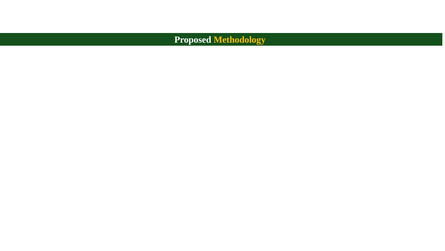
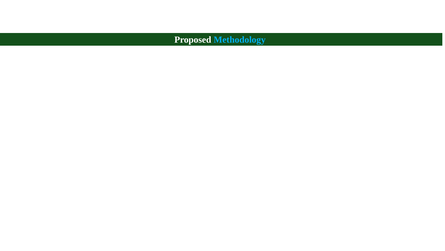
Methodology colour: yellow -> light blue
